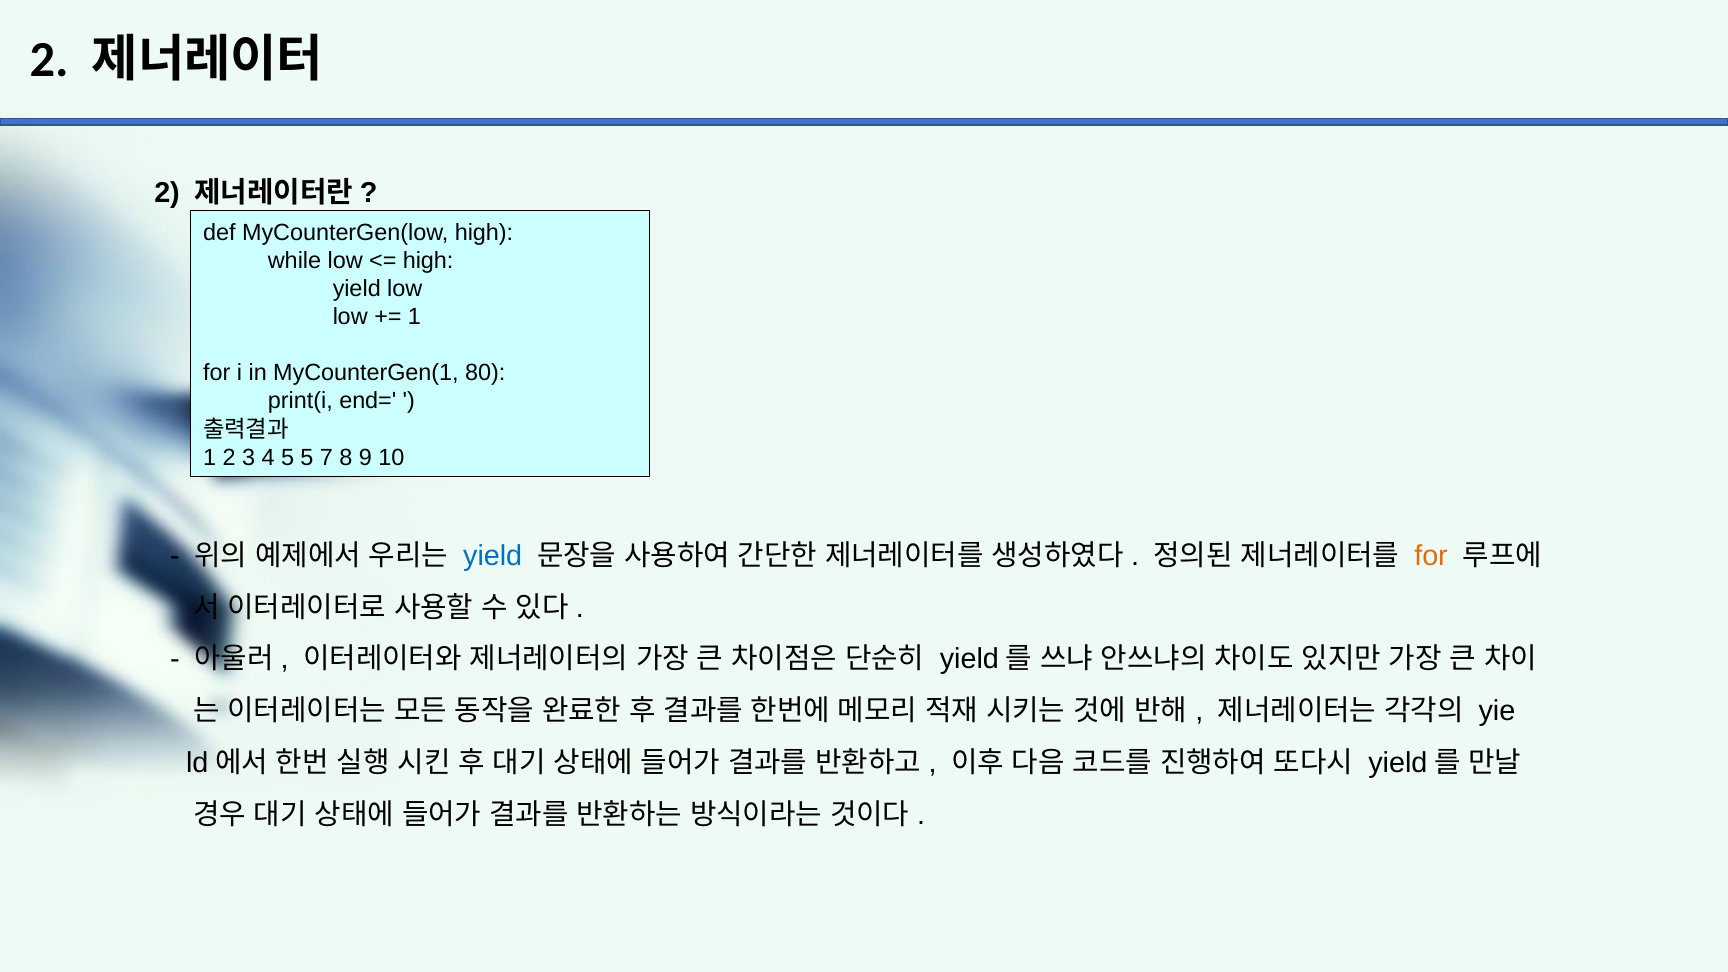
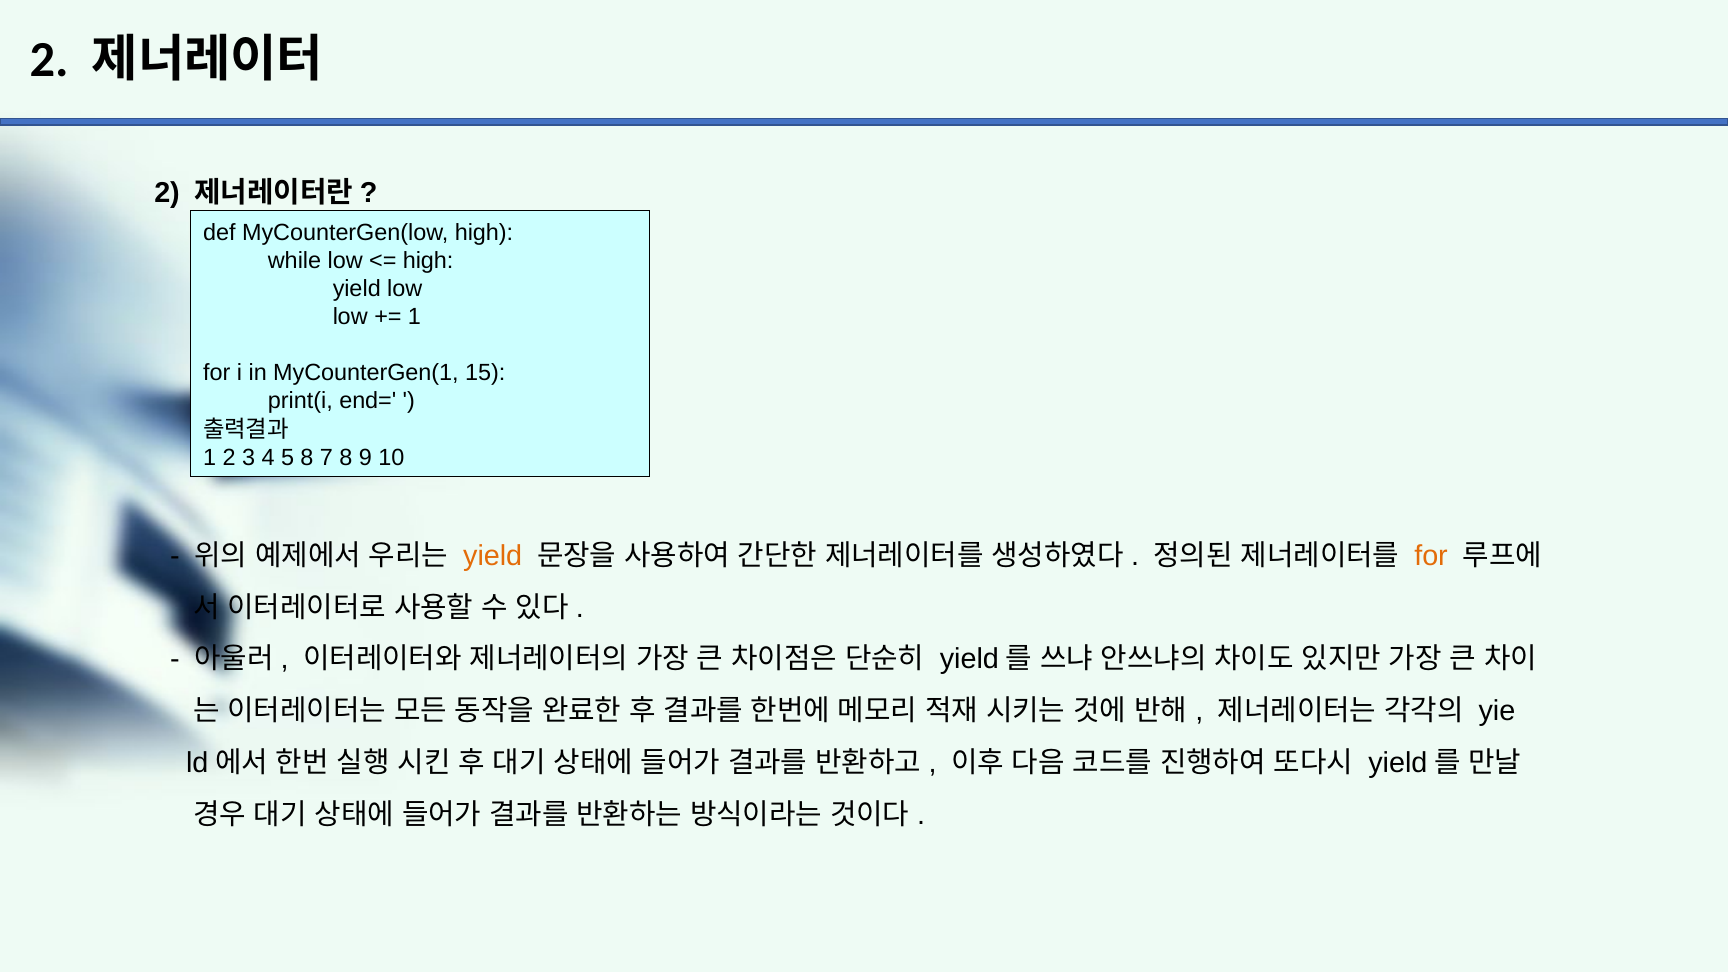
80: 80 -> 15
5 5: 5 -> 8
yield at (493, 556) colour: blue -> orange
